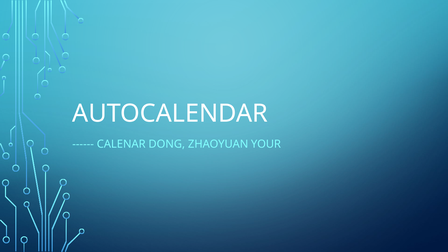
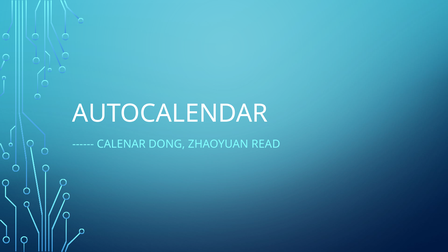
YOUR: YOUR -> READ
